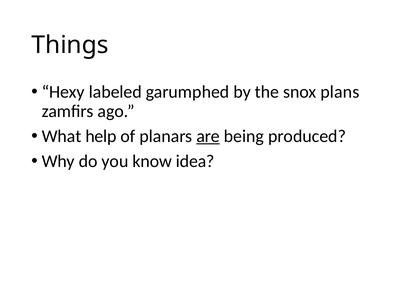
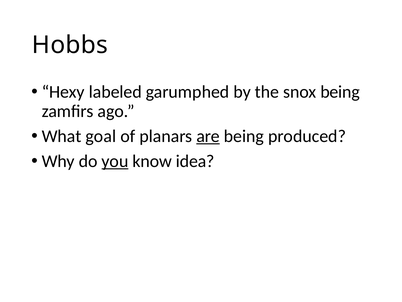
Things: Things -> Hobbs
snox plans: plans -> being
help: help -> goal
you underline: none -> present
